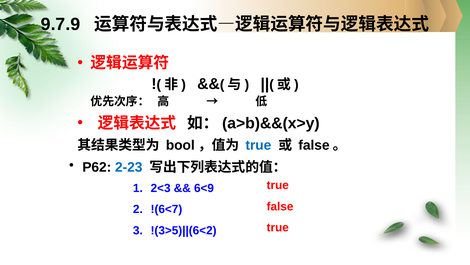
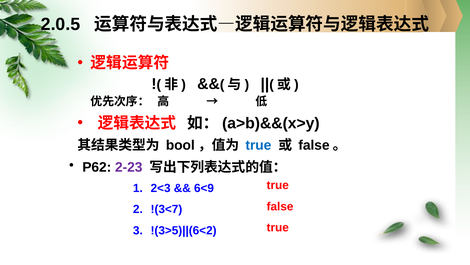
9.7.9: 9.7.9 -> 2.0.5
2-23 colour: blue -> purple
!(6<7: !(6<7 -> !(3<7
